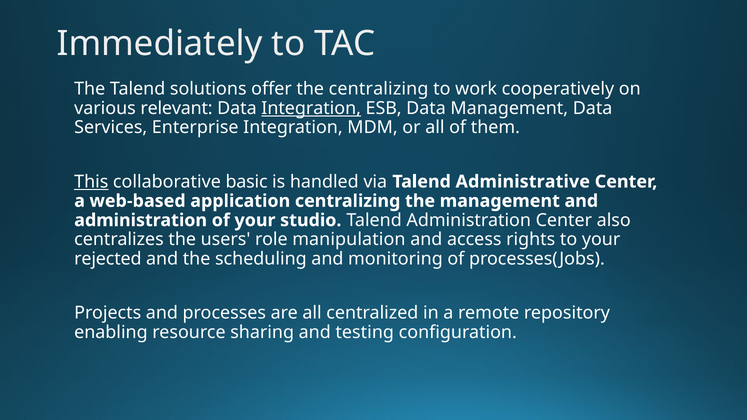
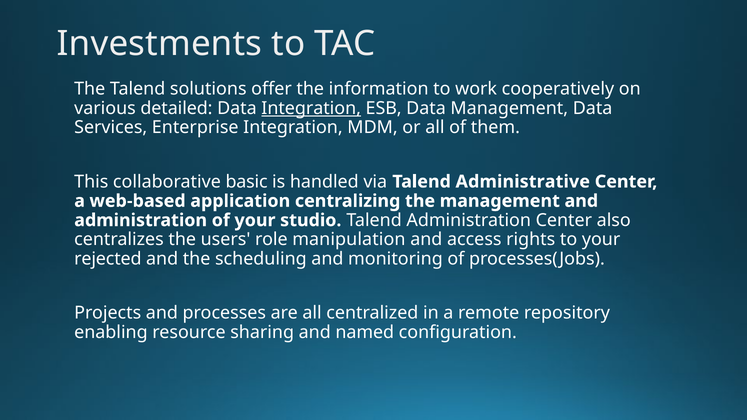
Immediately: Immediately -> Investments
the centralizing: centralizing -> information
relevant: relevant -> detailed
This underline: present -> none
testing: testing -> named
